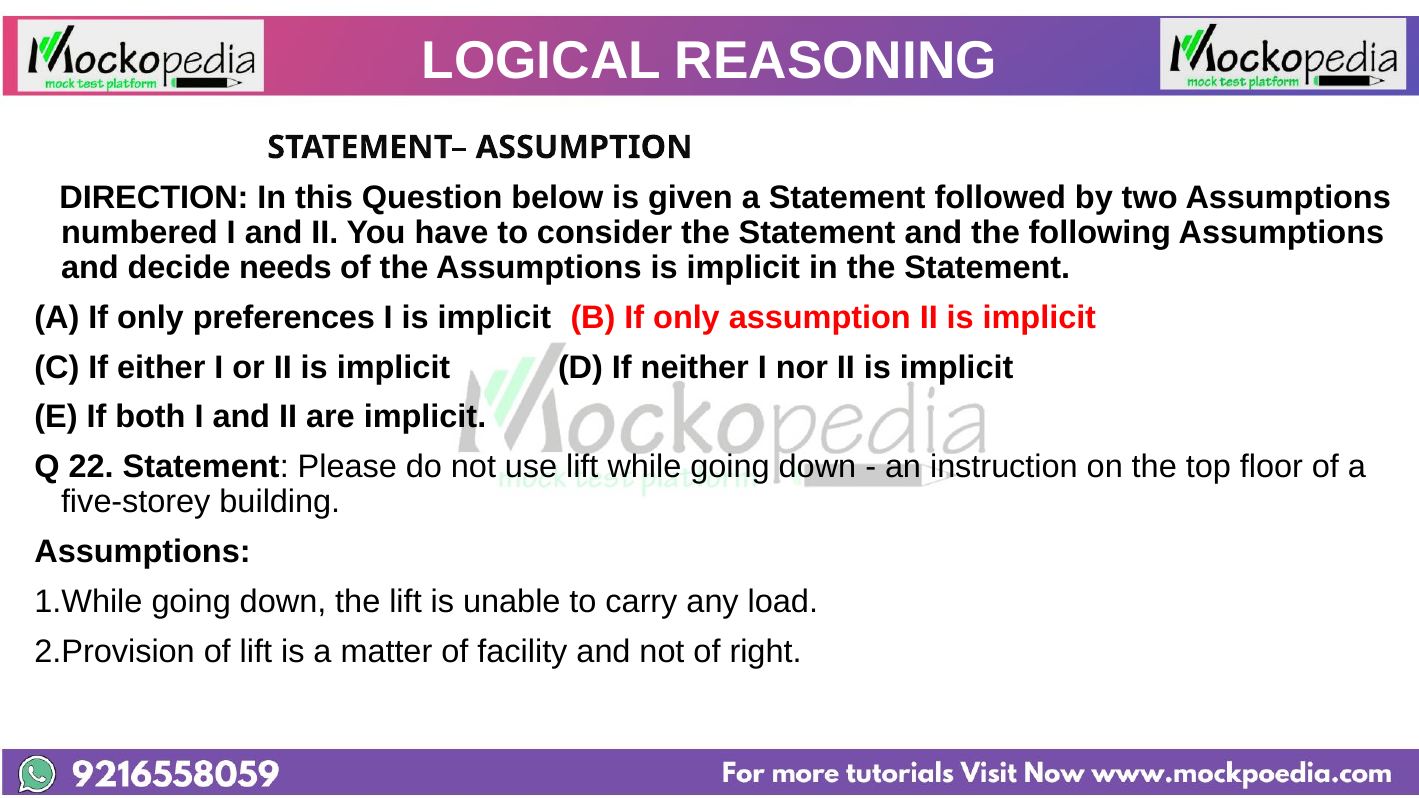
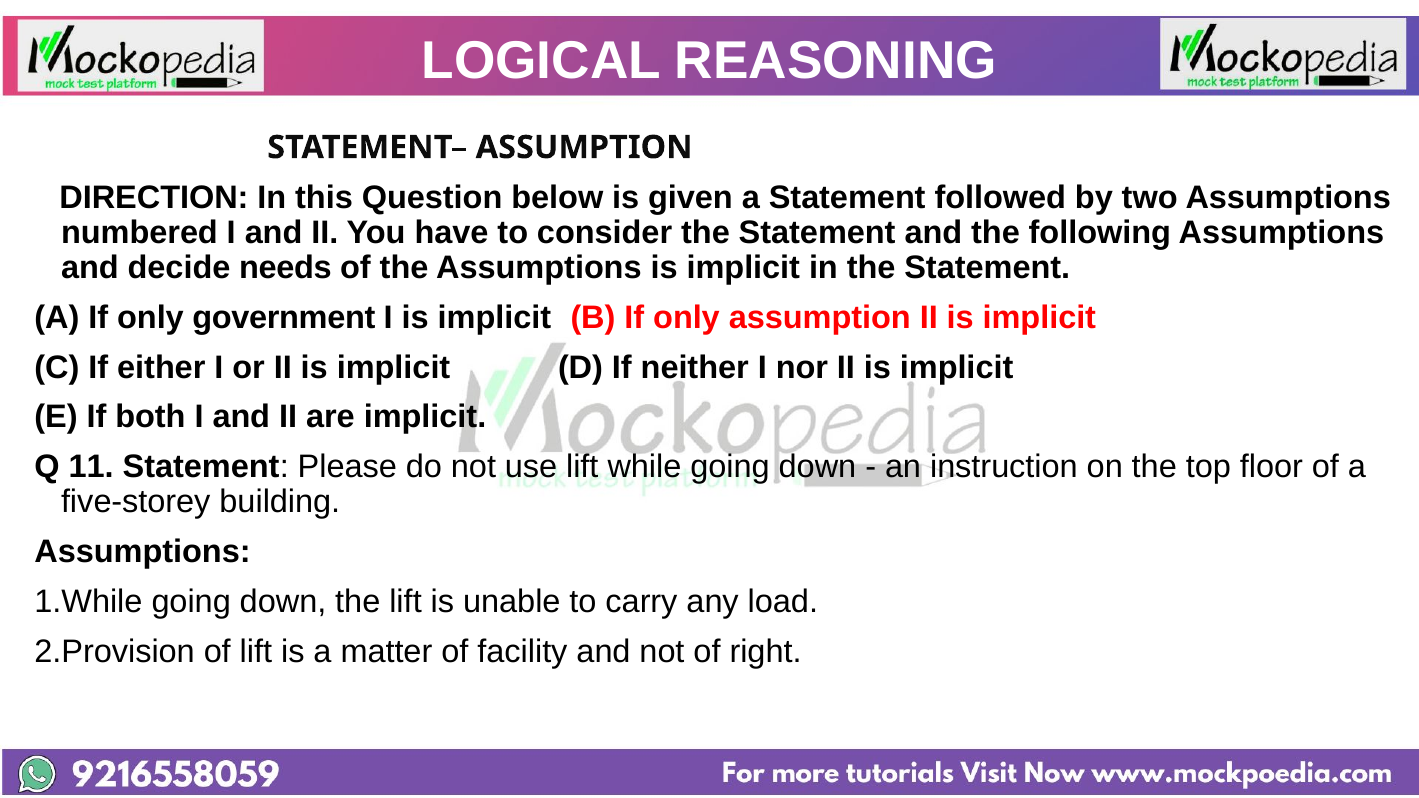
preferences: preferences -> government
22: 22 -> 11
